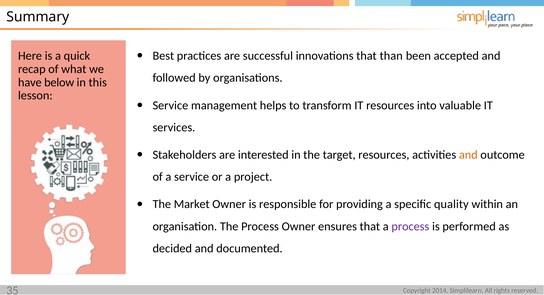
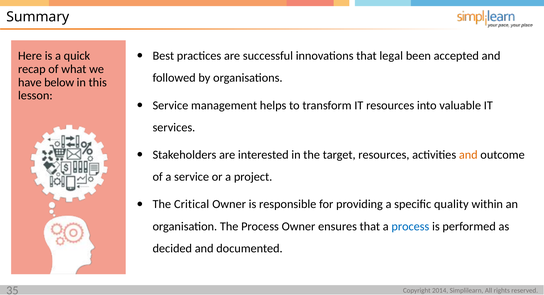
than: than -> legal
Market: Market -> Critical
process at (410, 226) colour: purple -> blue
